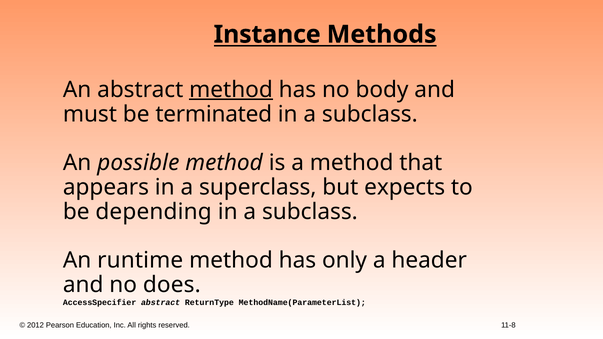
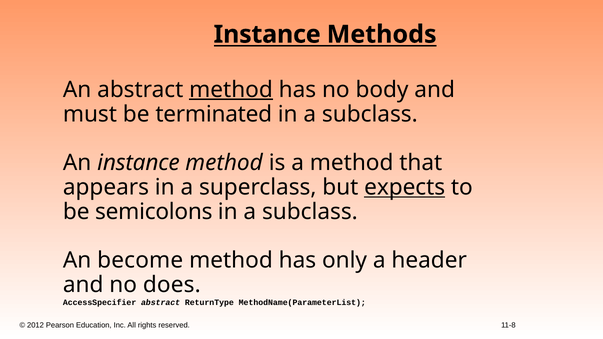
An possible: possible -> instance
expects underline: none -> present
depending: depending -> semicolons
runtime: runtime -> become
